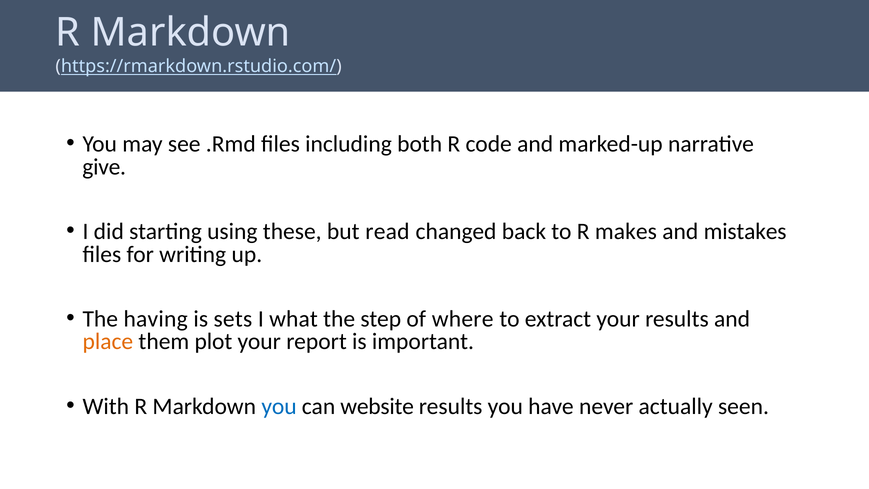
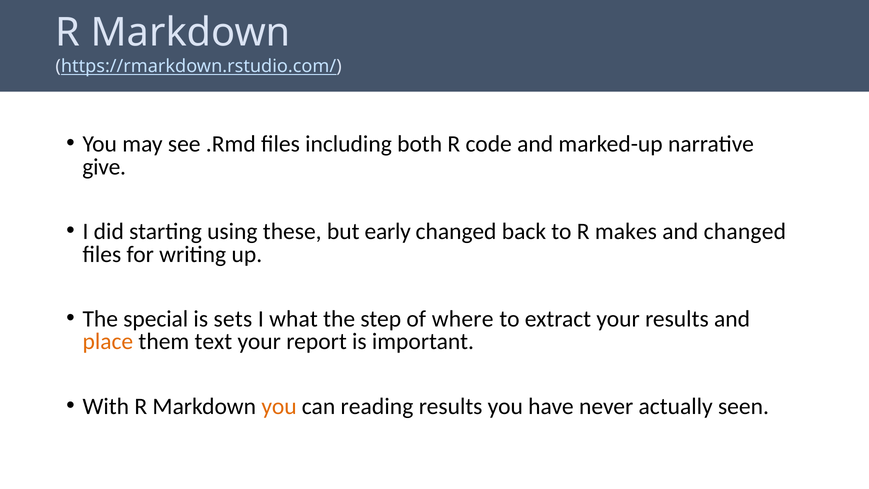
read: read -> early
and mistakes: mistakes -> changed
having: having -> special
plot: plot -> text
you at (279, 406) colour: blue -> orange
website: website -> reading
